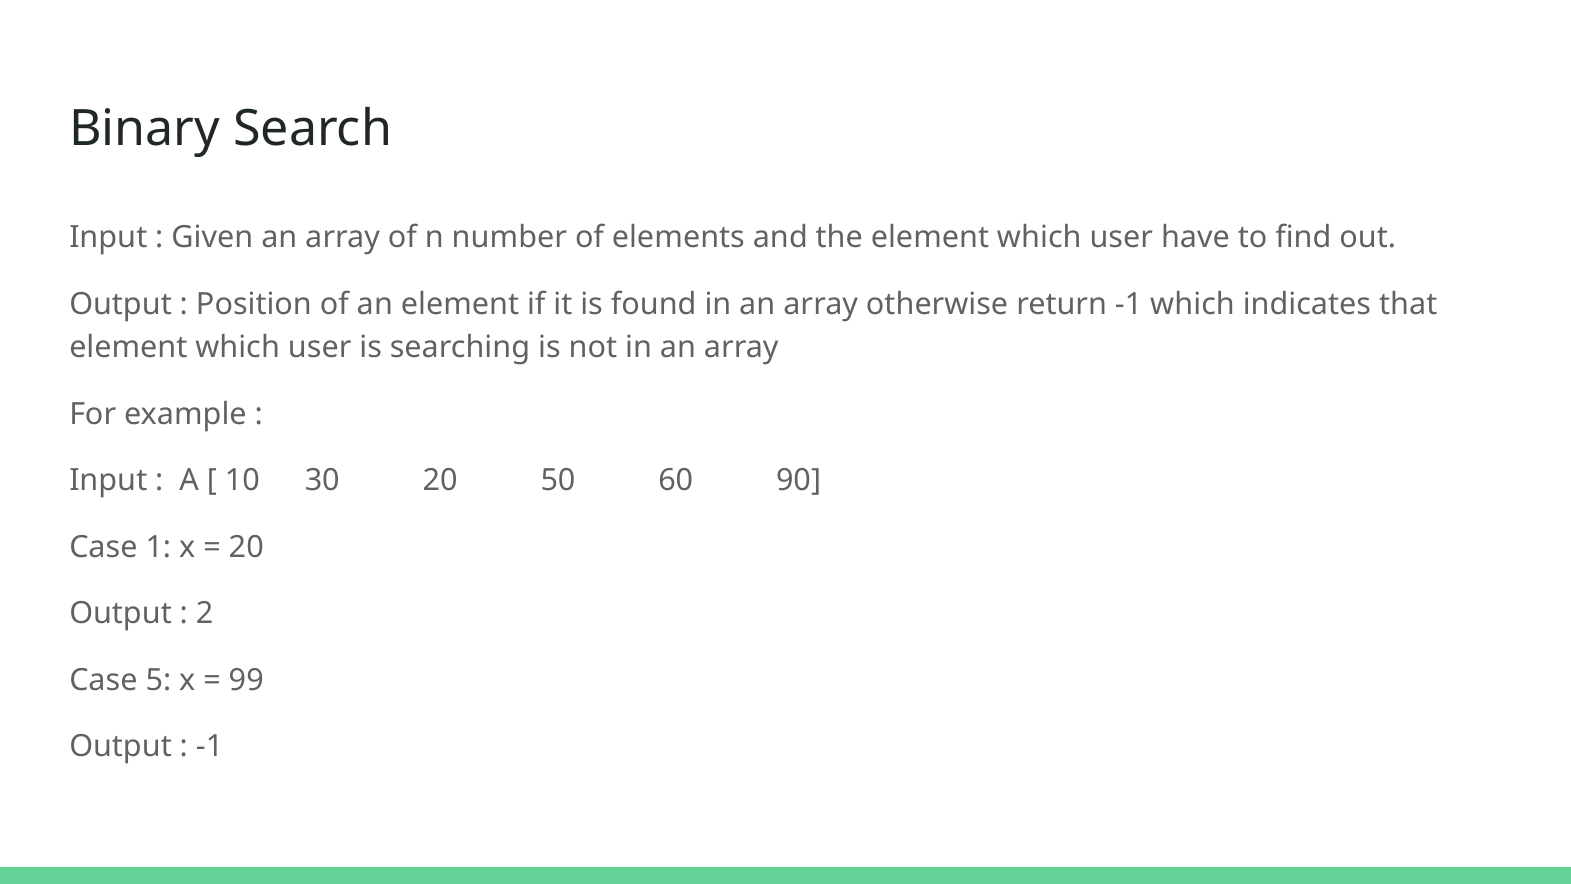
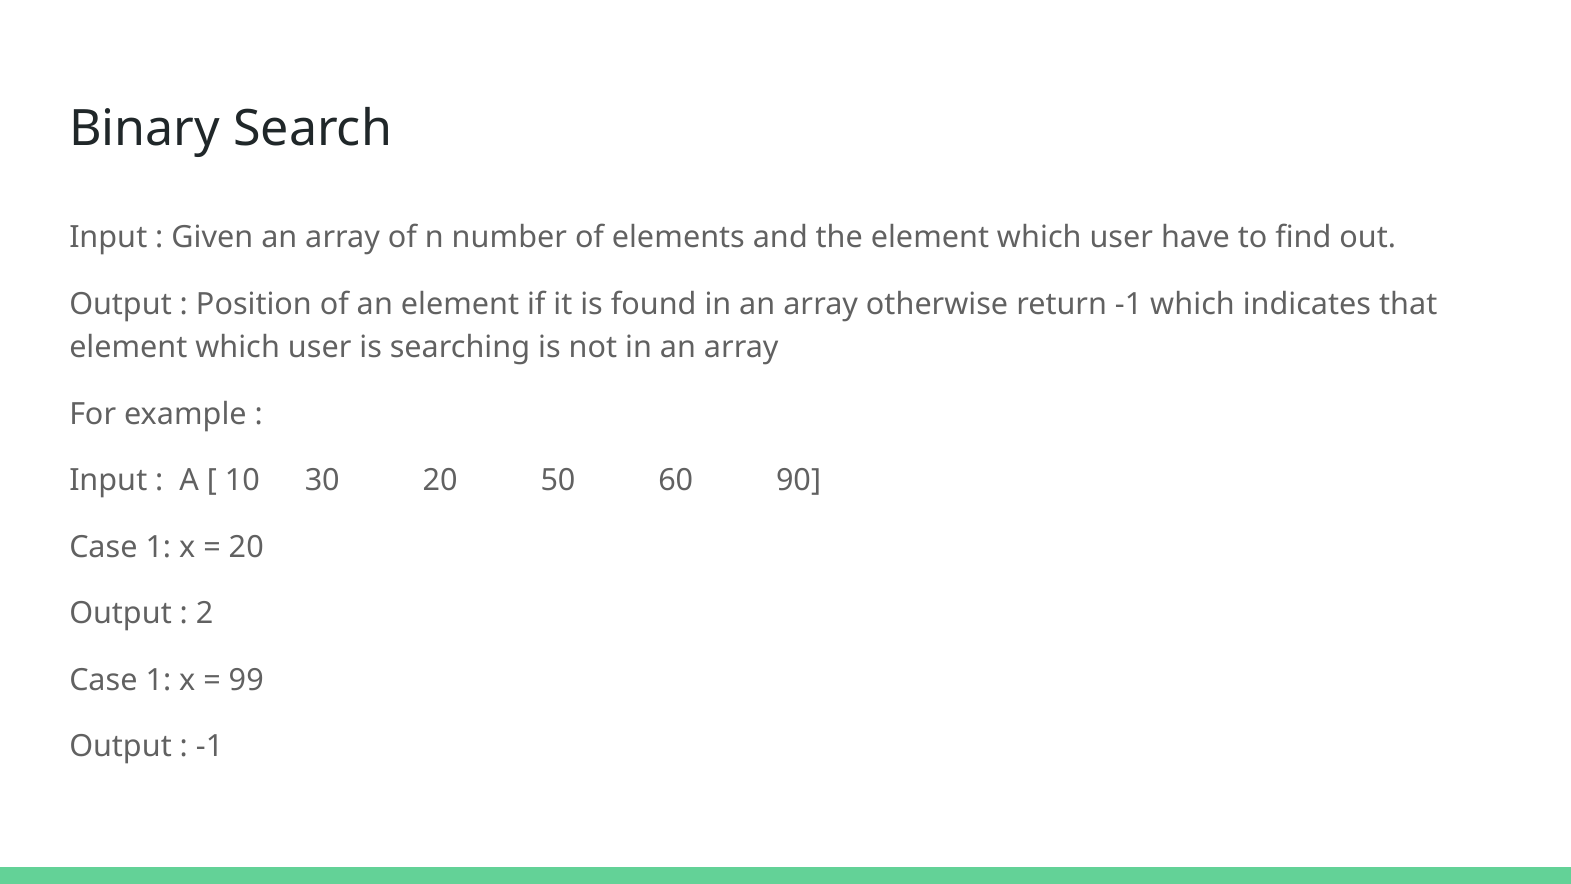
5 at (158, 680): 5 -> 1
